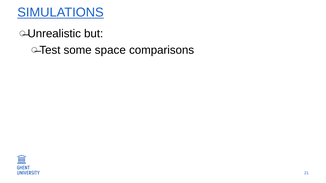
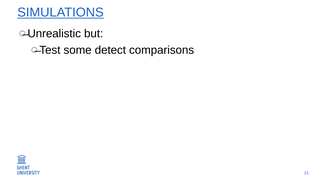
space: space -> detect
